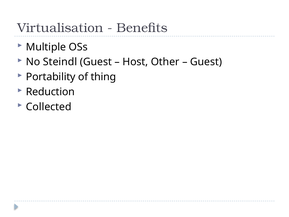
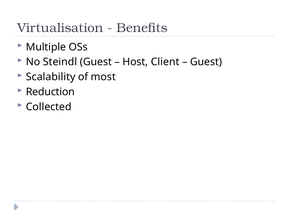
Other: Other -> Client
Portability: Portability -> Scalability
thing: thing -> most
